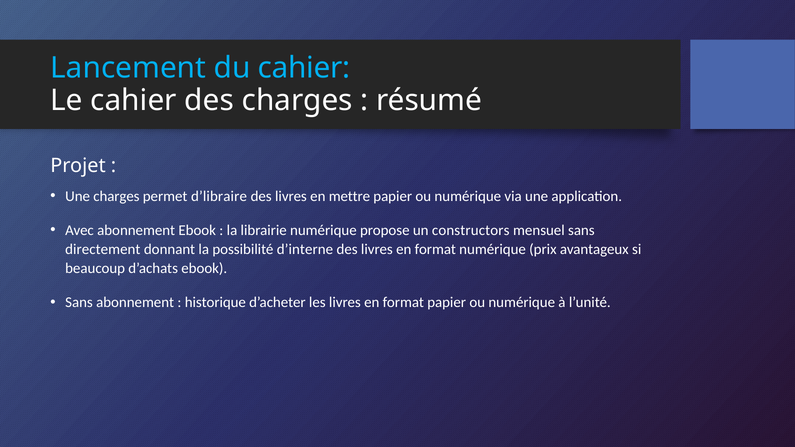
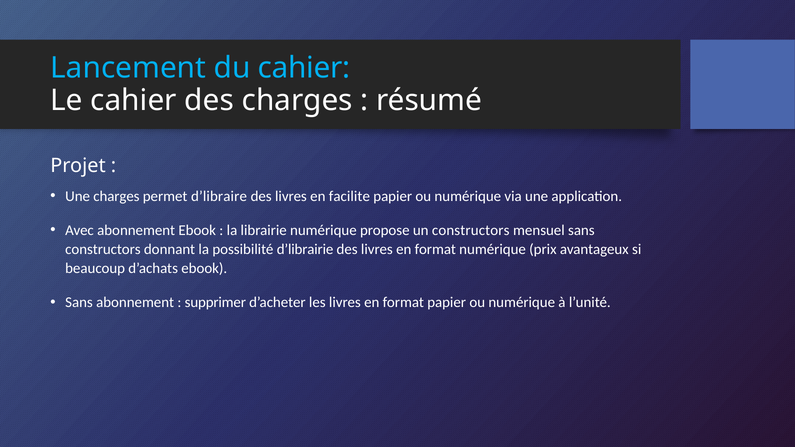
mettre: mettre -> facilite
directement at (103, 249): directement -> constructors
d’interne: d’interne -> d’librairie
historique: historique -> supprimer
